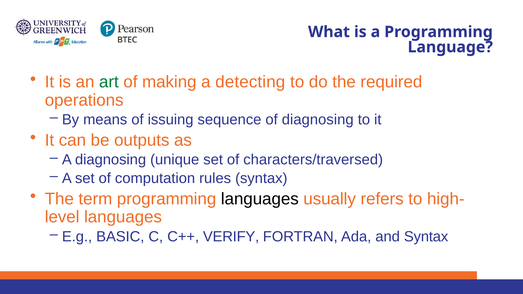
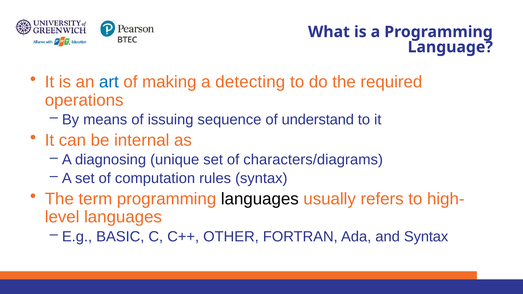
art colour: green -> blue
of diagnosing: diagnosing -> understand
outputs: outputs -> internal
characters/traversed: characters/traversed -> characters/diagrams
VERIFY: VERIFY -> OTHER
